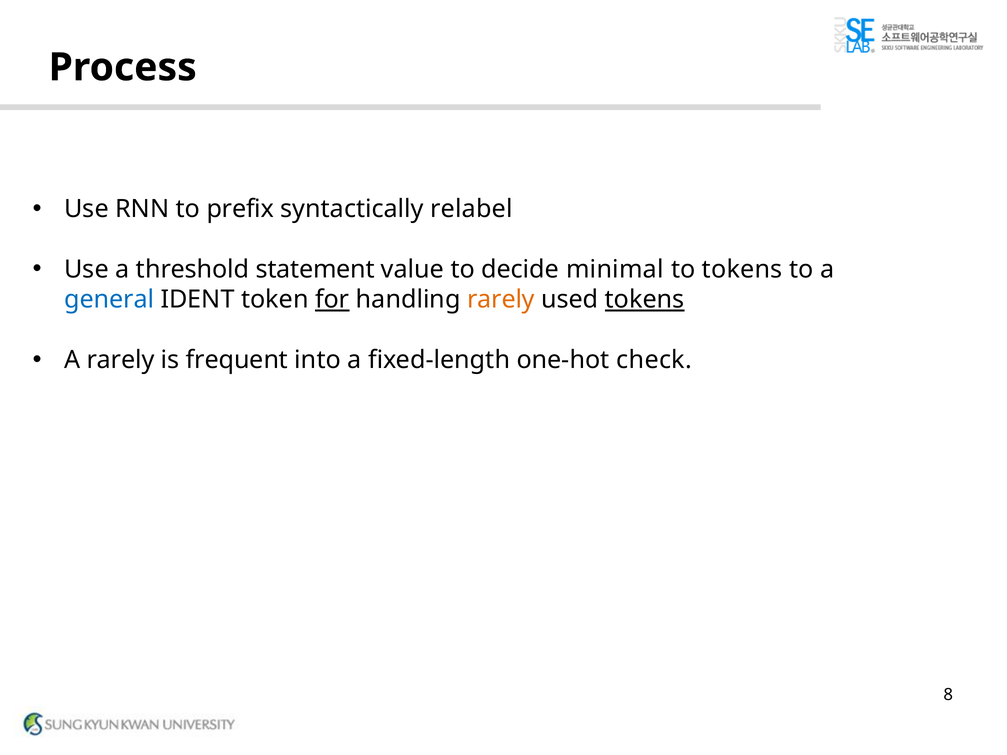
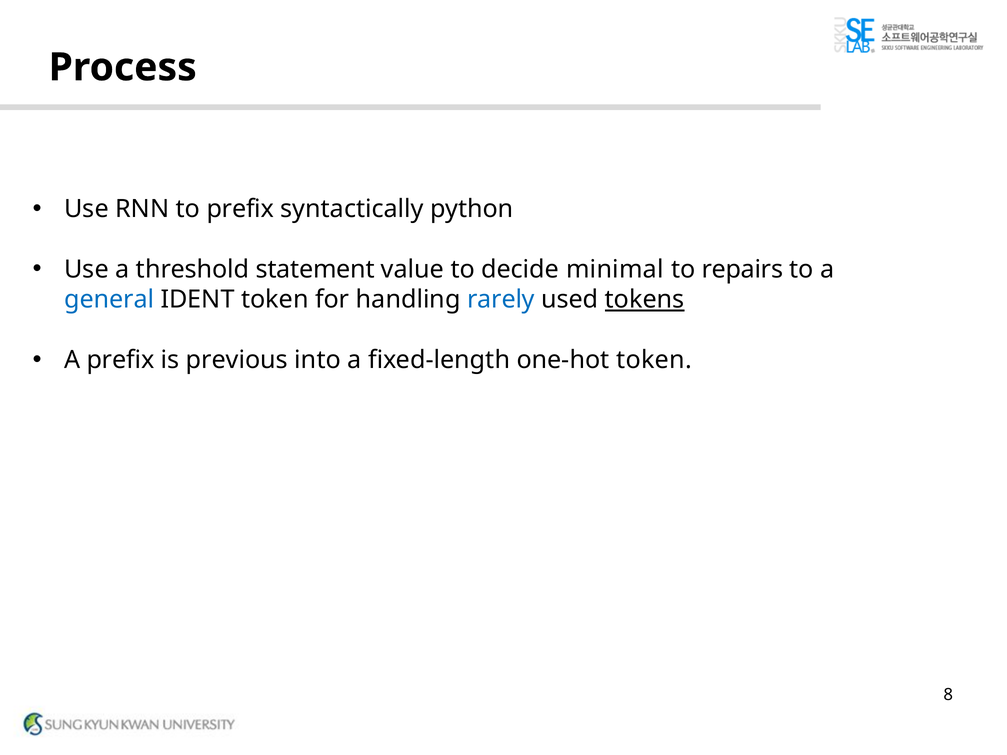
relabel: relabel -> python
to tokens: tokens -> repairs
for underline: present -> none
rarely at (501, 300) colour: orange -> blue
A rarely: rarely -> prefix
frequent: frequent -> previous
one-hot check: check -> token
